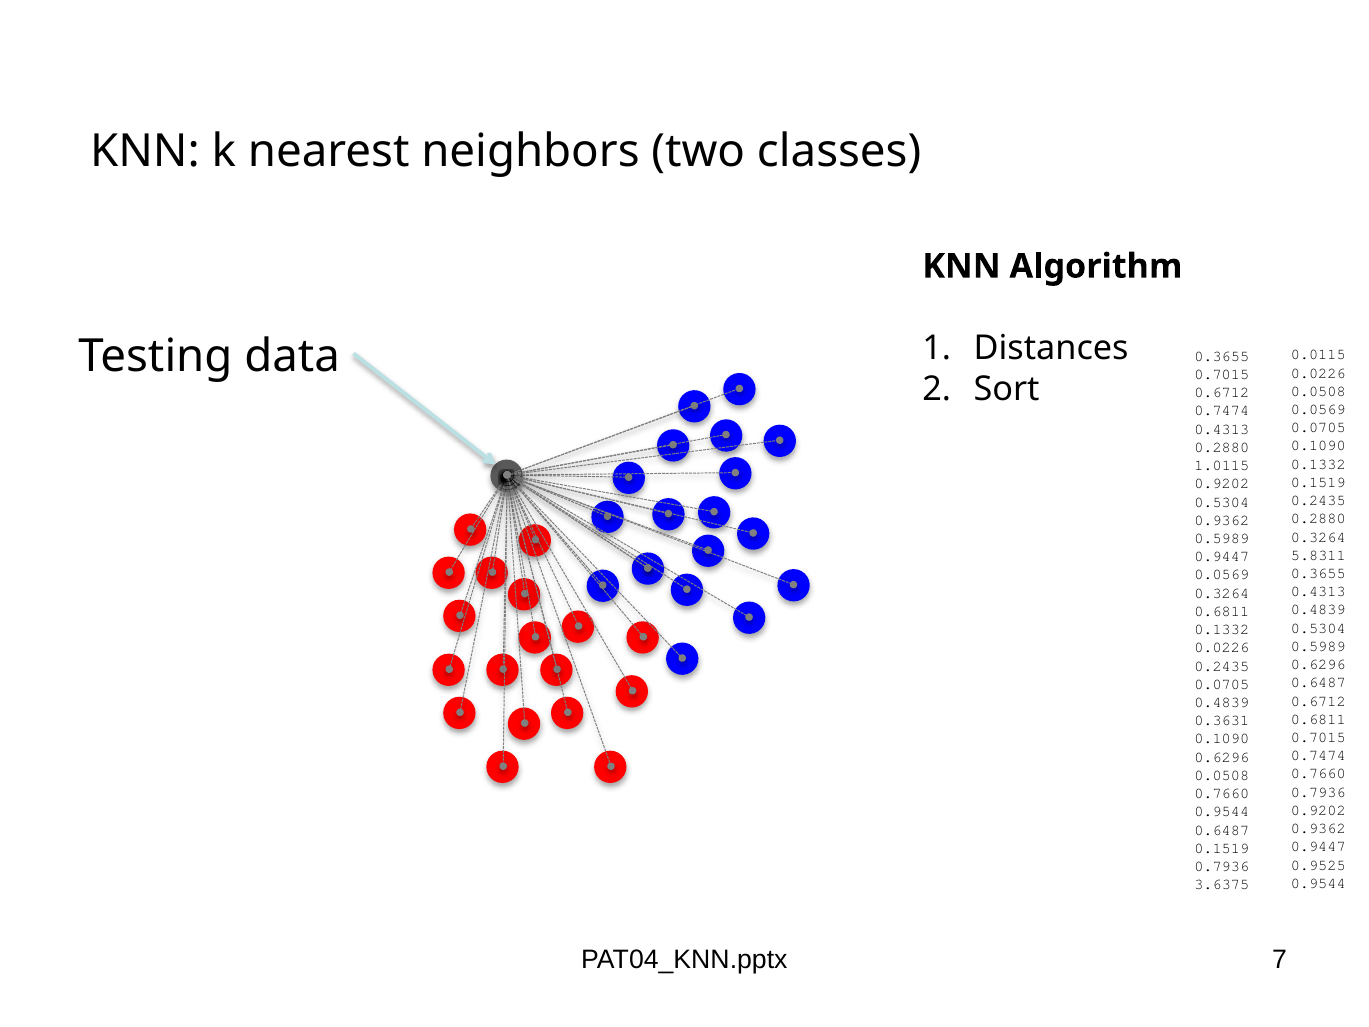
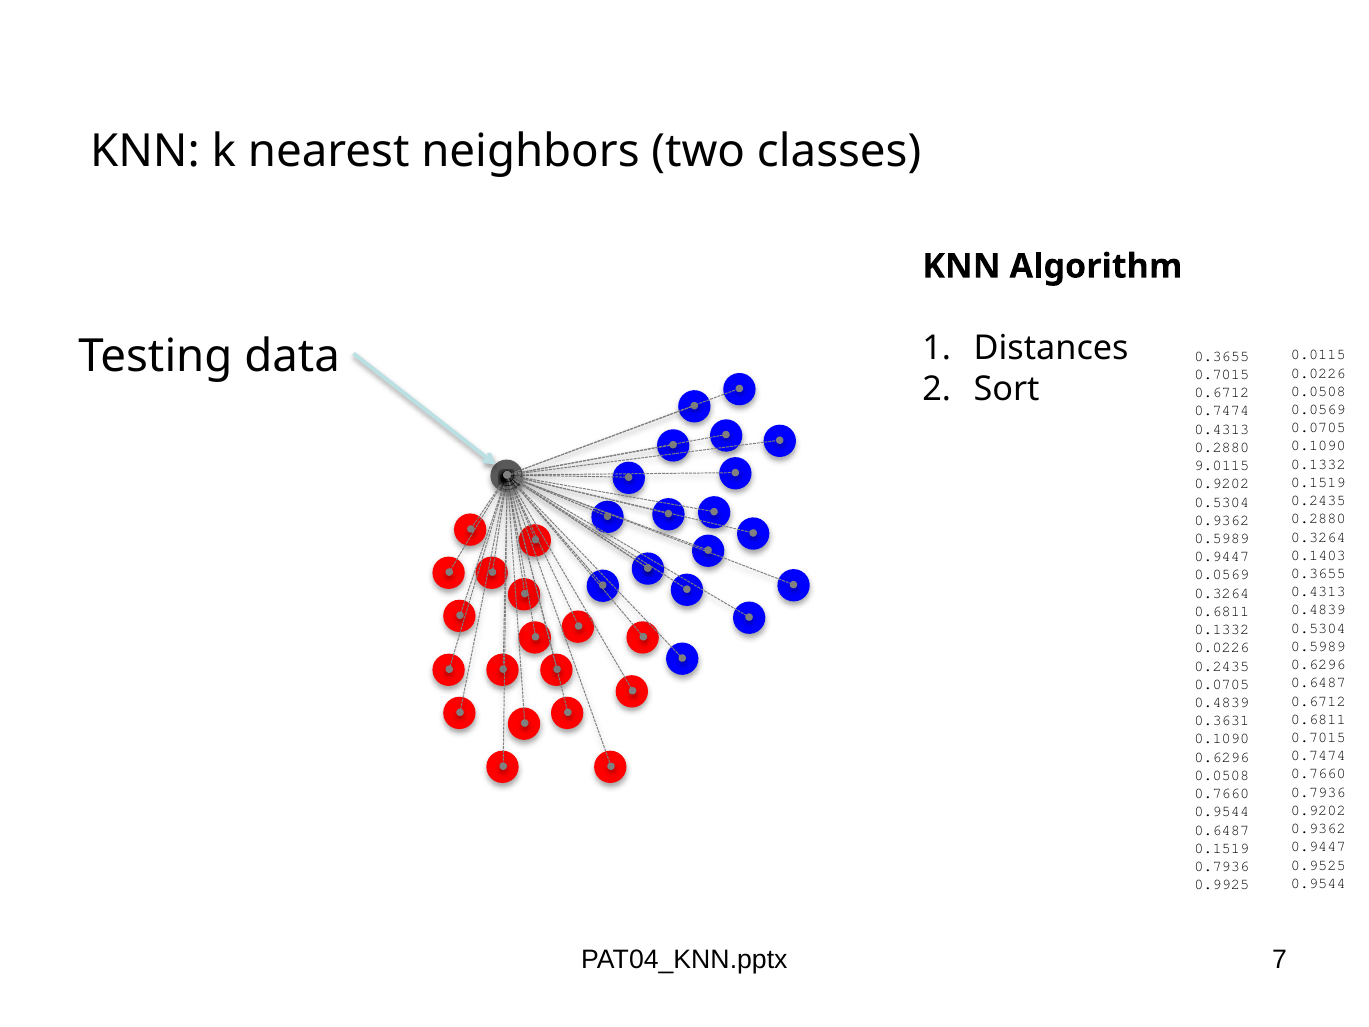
1.0115: 1.0115 -> 9.0115
5.8311: 5.8311 -> 0.1403
3.6375: 3.6375 -> 0.9925
